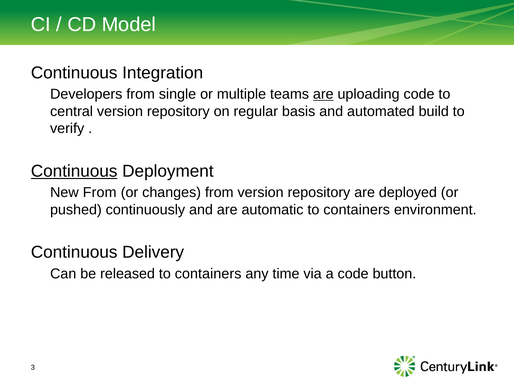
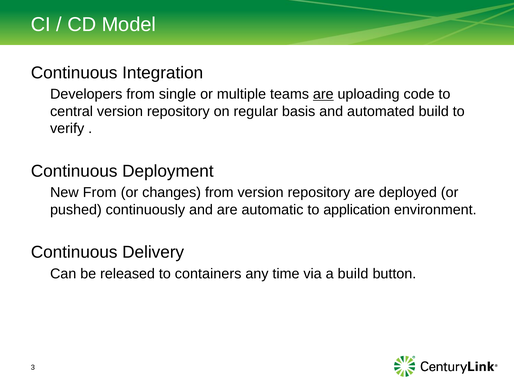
Continuous at (74, 171) underline: present -> none
automatic to containers: containers -> application
a code: code -> build
